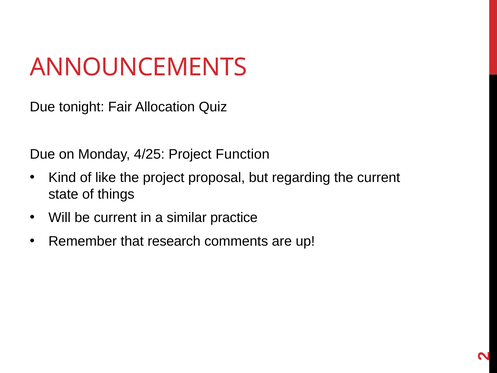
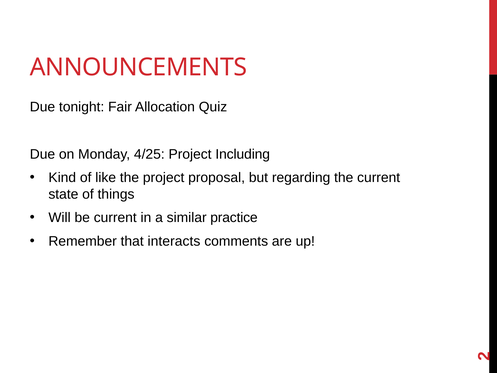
Function: Function -> Including
research: research -> interacts
